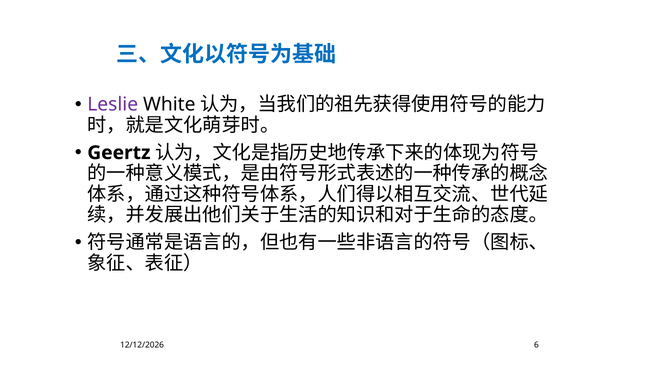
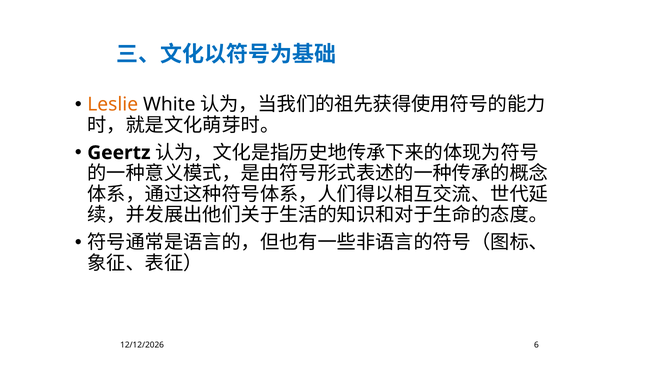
Leslie colour: purple -> orange
